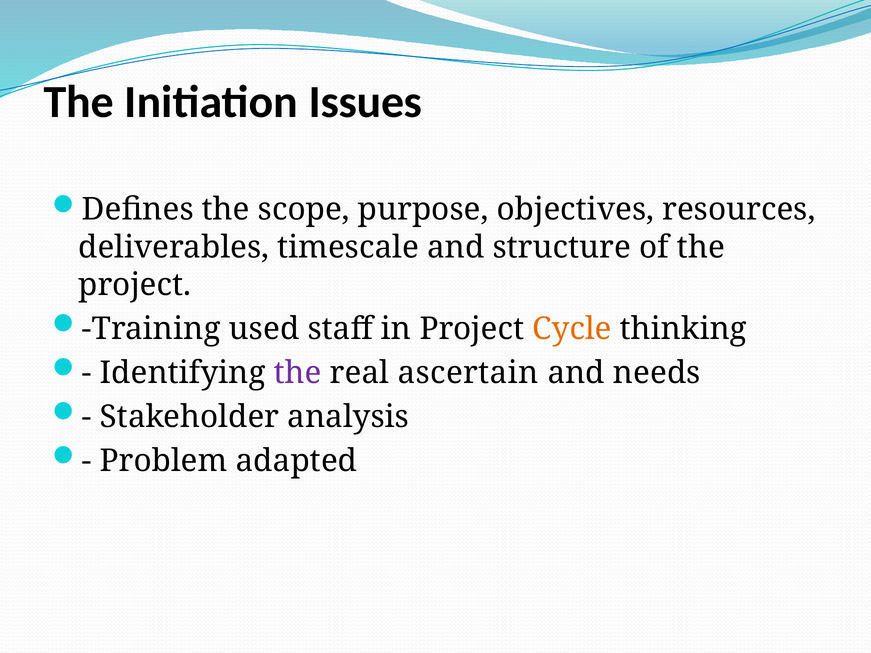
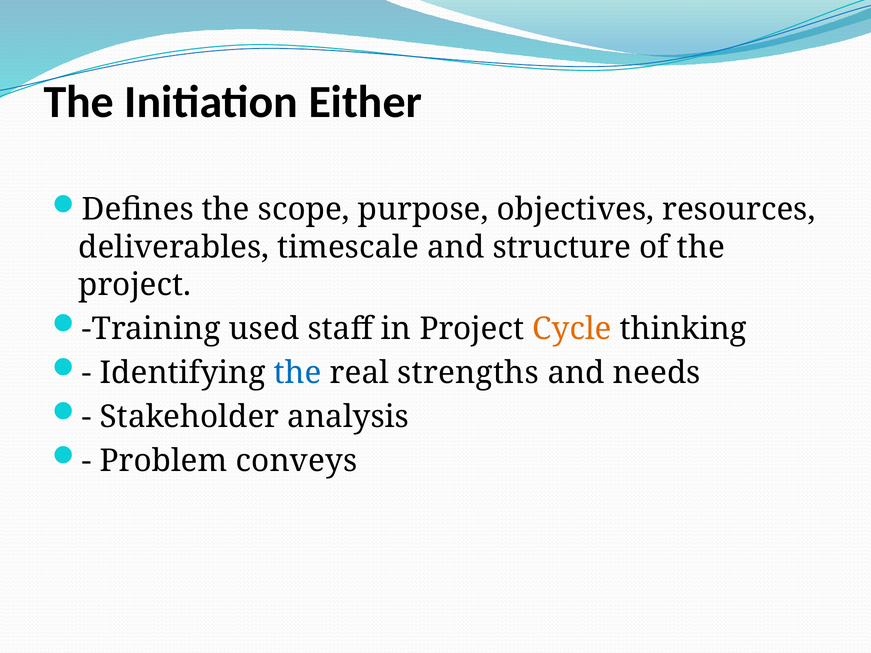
Issues: Issues -> Either
the at (298, 373) colour: purple -> blue
ascertain: ascertain -> strengths
adapted: adapted -> conveys
